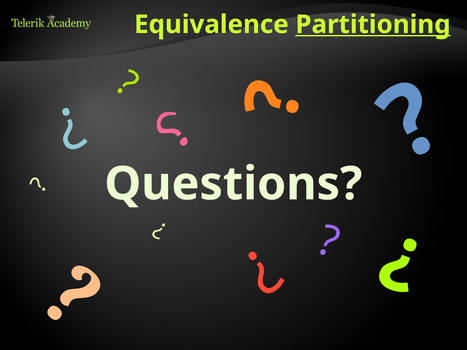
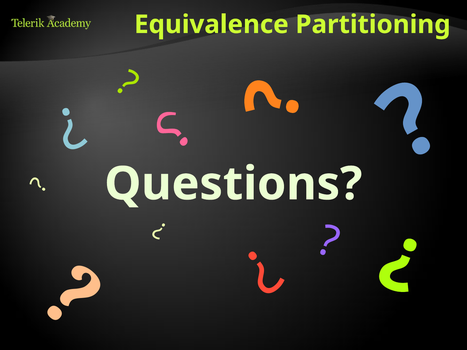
Partitioning underline: present -> none
